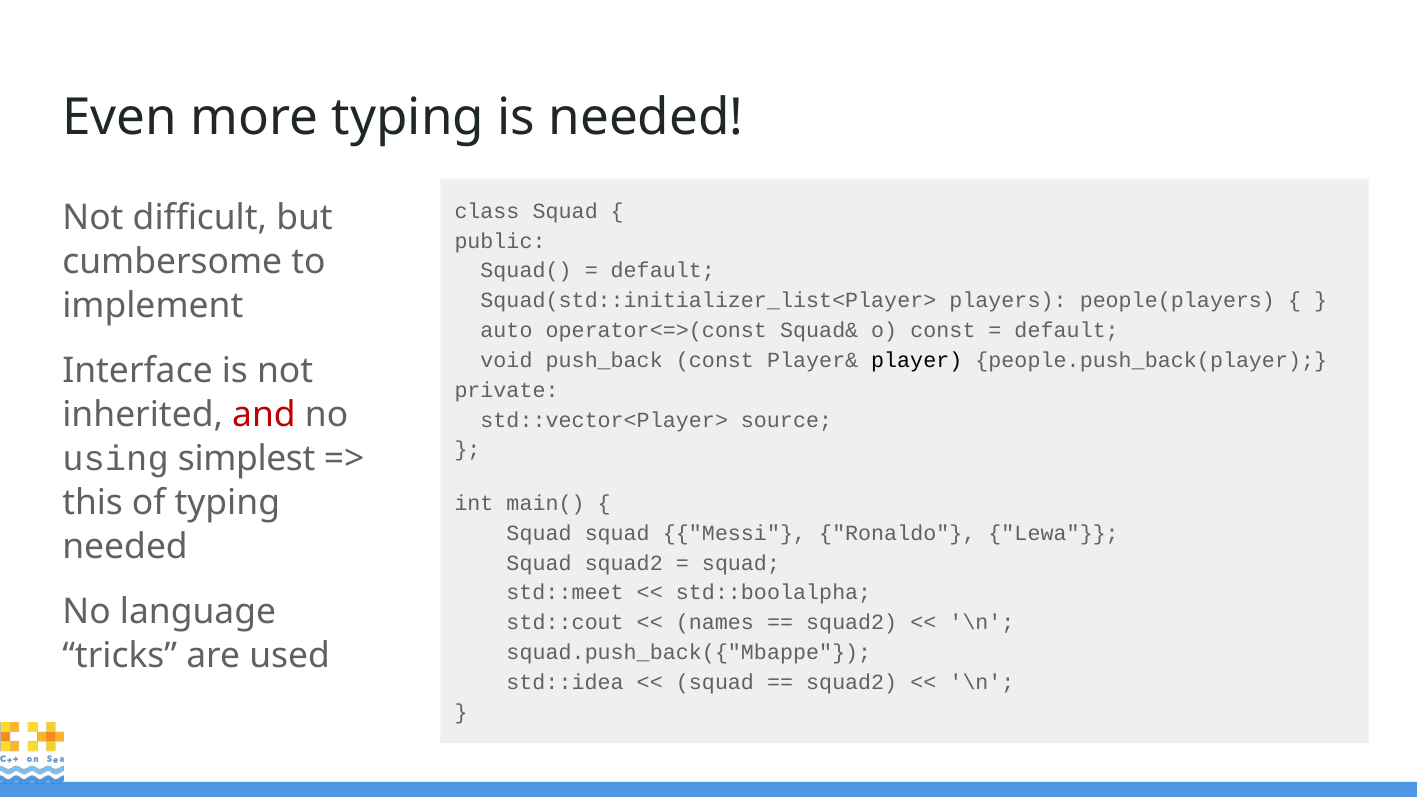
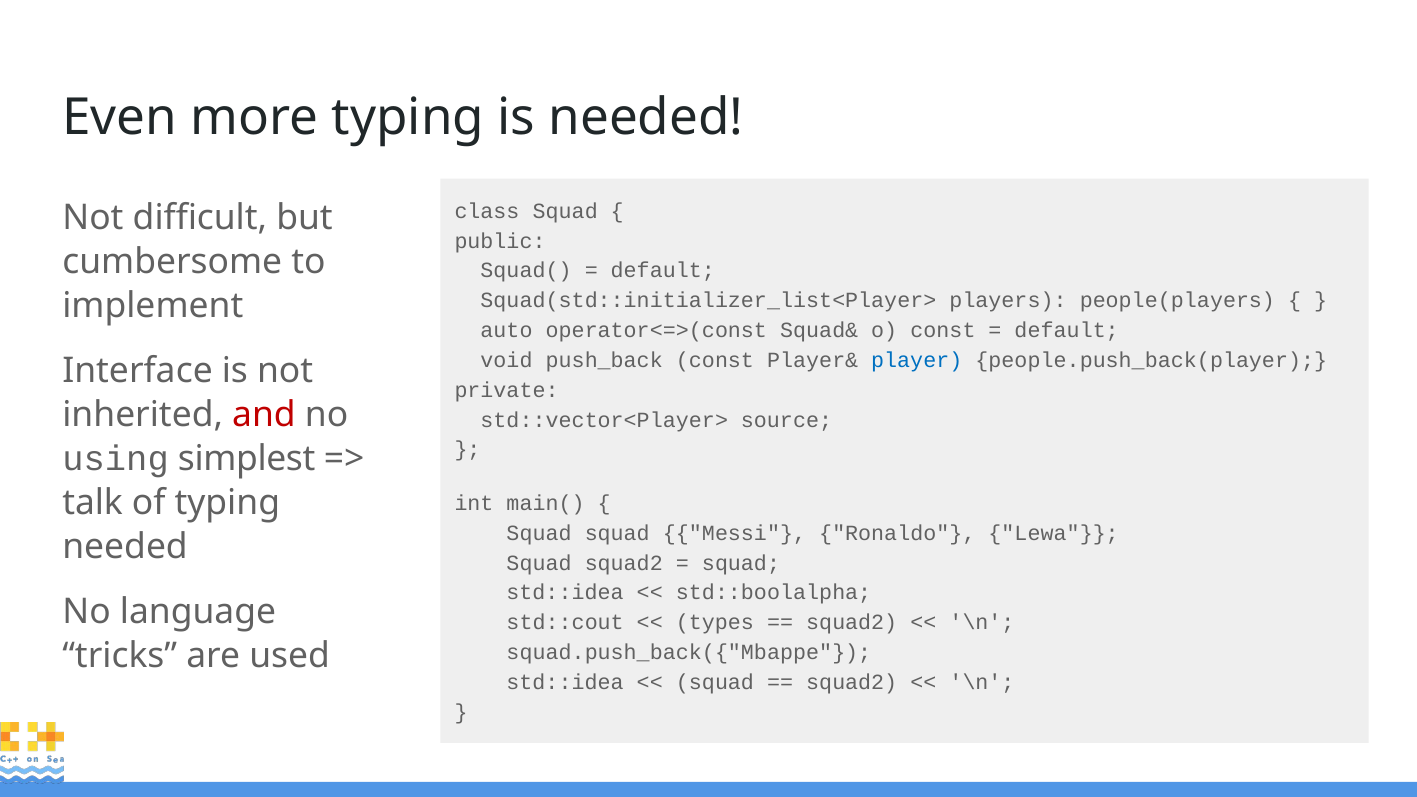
player colour: black -> blue
this: this -> talk
std::meet at (565, 593): std::meet -> std::idea
names: names -> types
